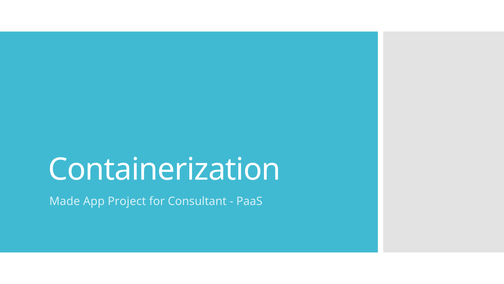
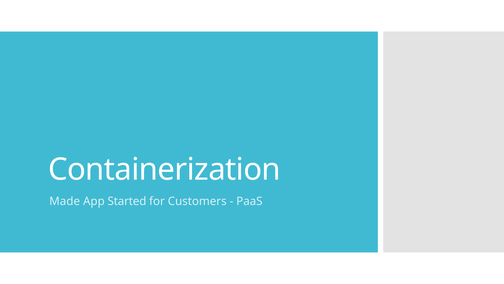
Project: Project -> Started
Consultant: Consultant -> Customers
